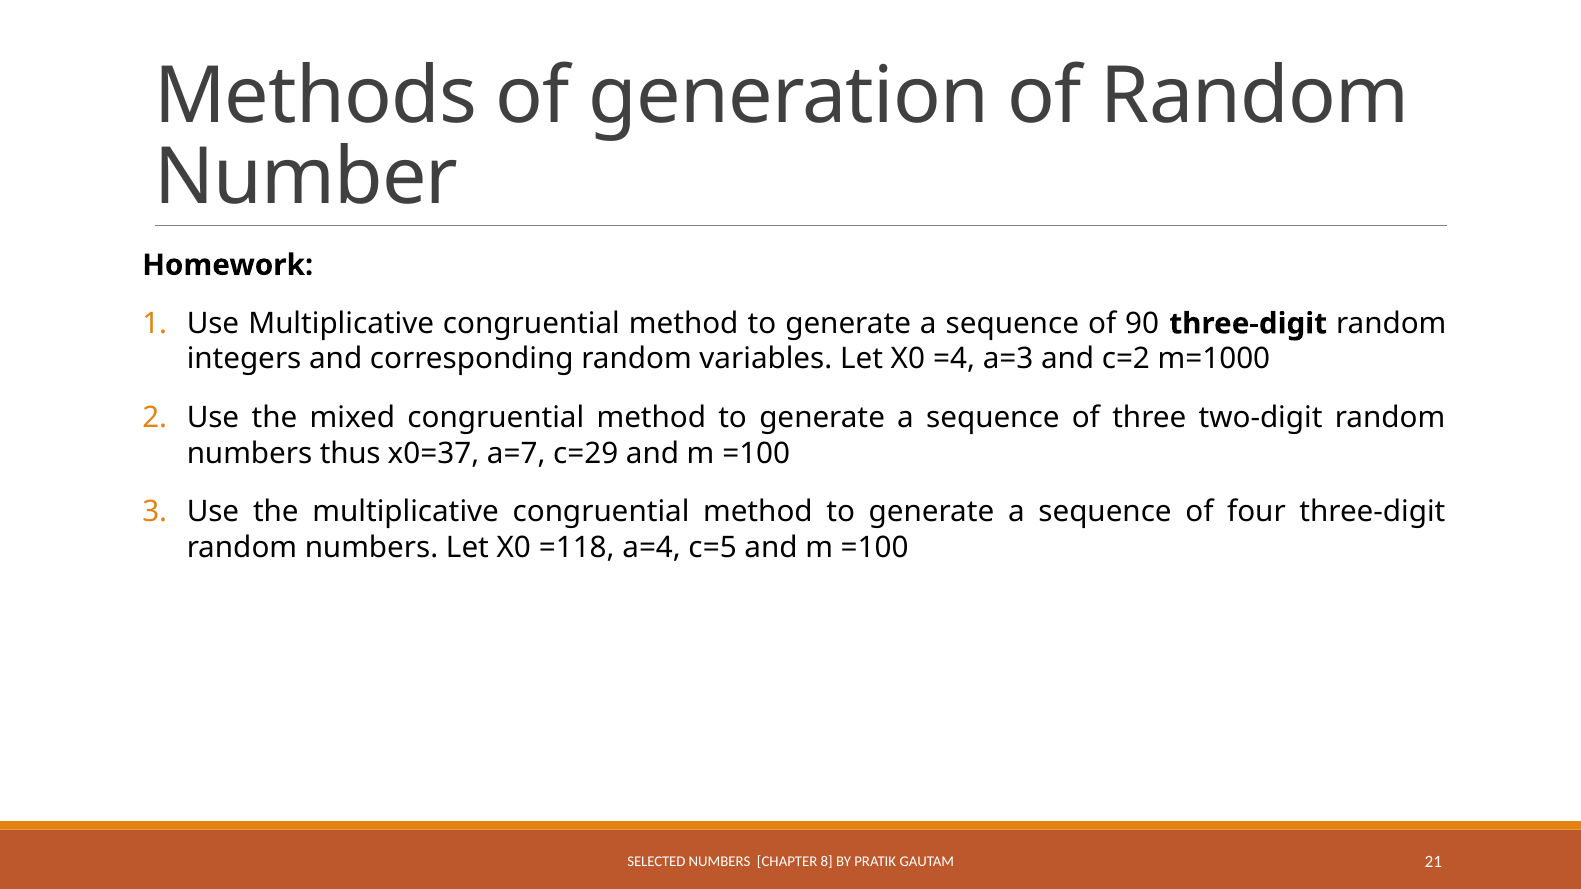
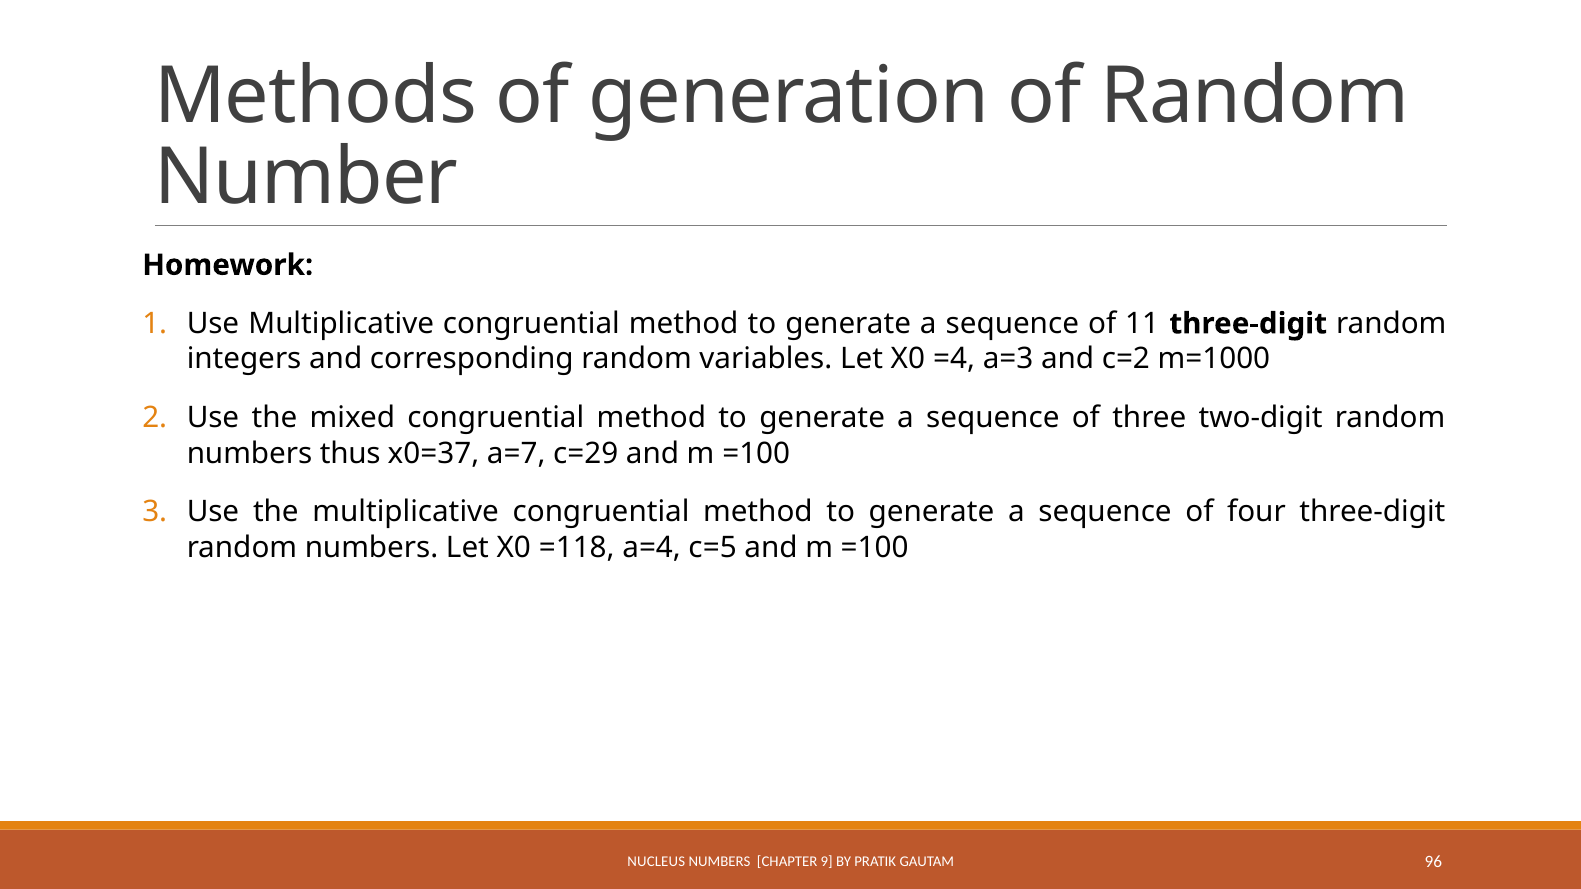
90: 90 -> 11
SELECTED: SELECTED -> NUCLEUS
8: 8 -> 9
21: 21 -> 96
